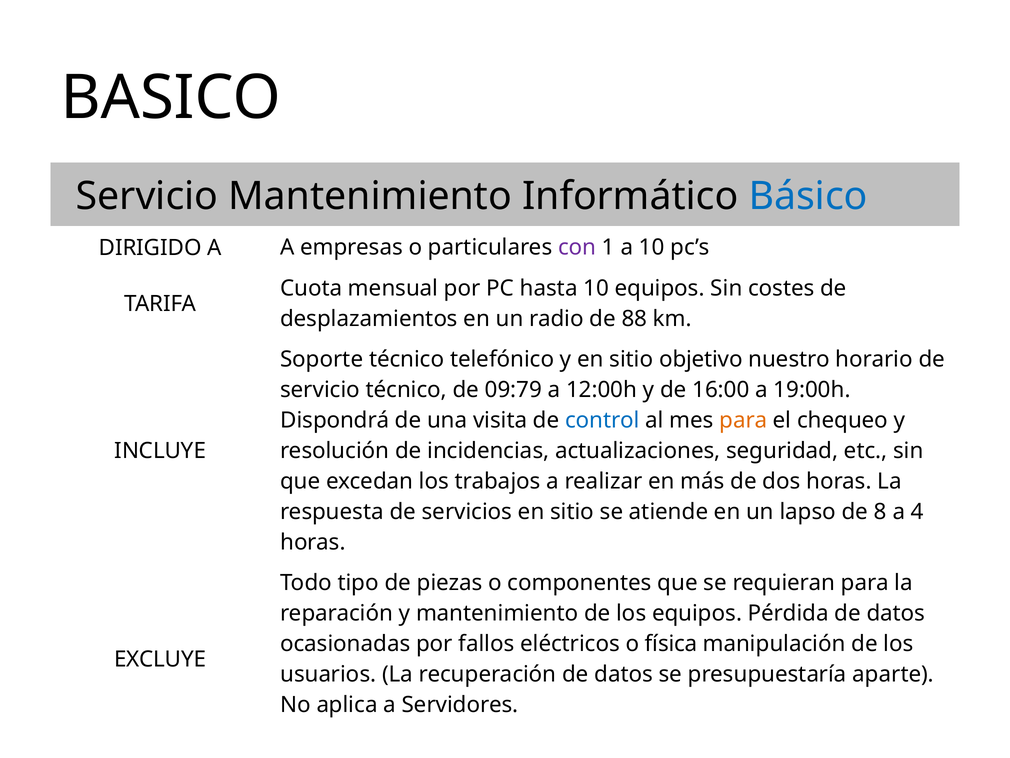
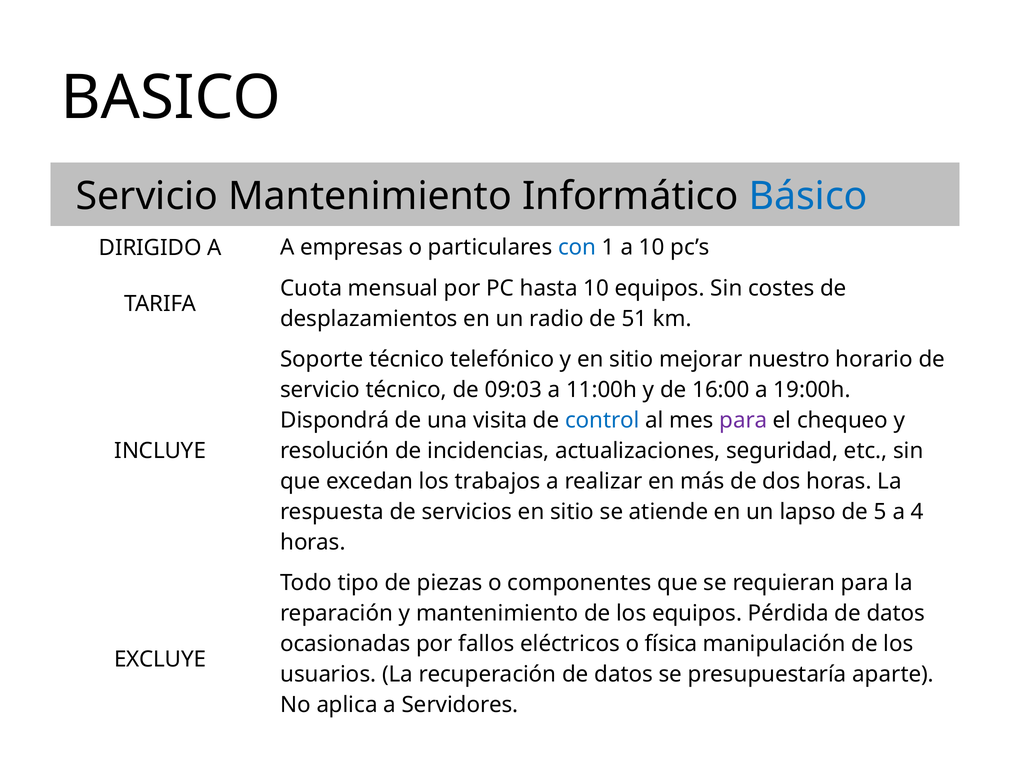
con colour: purple -> blue
88: 88 -> 51
objetivo: objetivo -> mejorar
09:79: 09:79 -> 09:03
12:00h: 12:00h -> 11:00h
para at (743, 420) colour: orange -> purple
8: 8 -> 5
